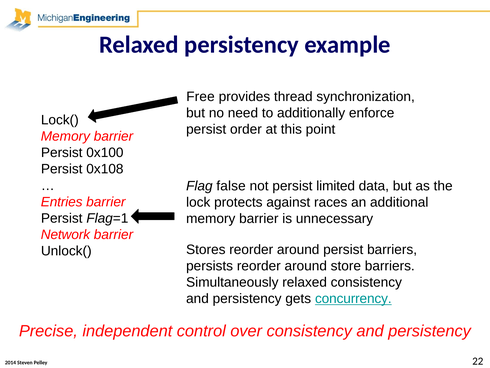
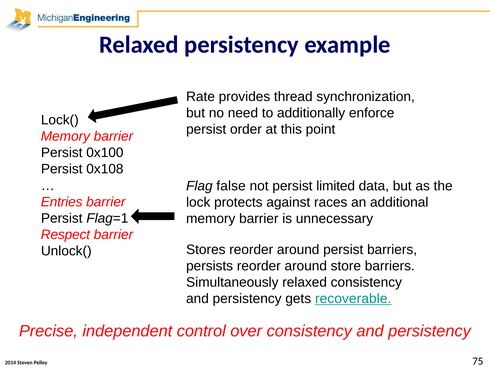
Free: Free -> Rate
Network: Network -> Respect
concurrency: concurrency -> recoverable
22: 22 -> 75
